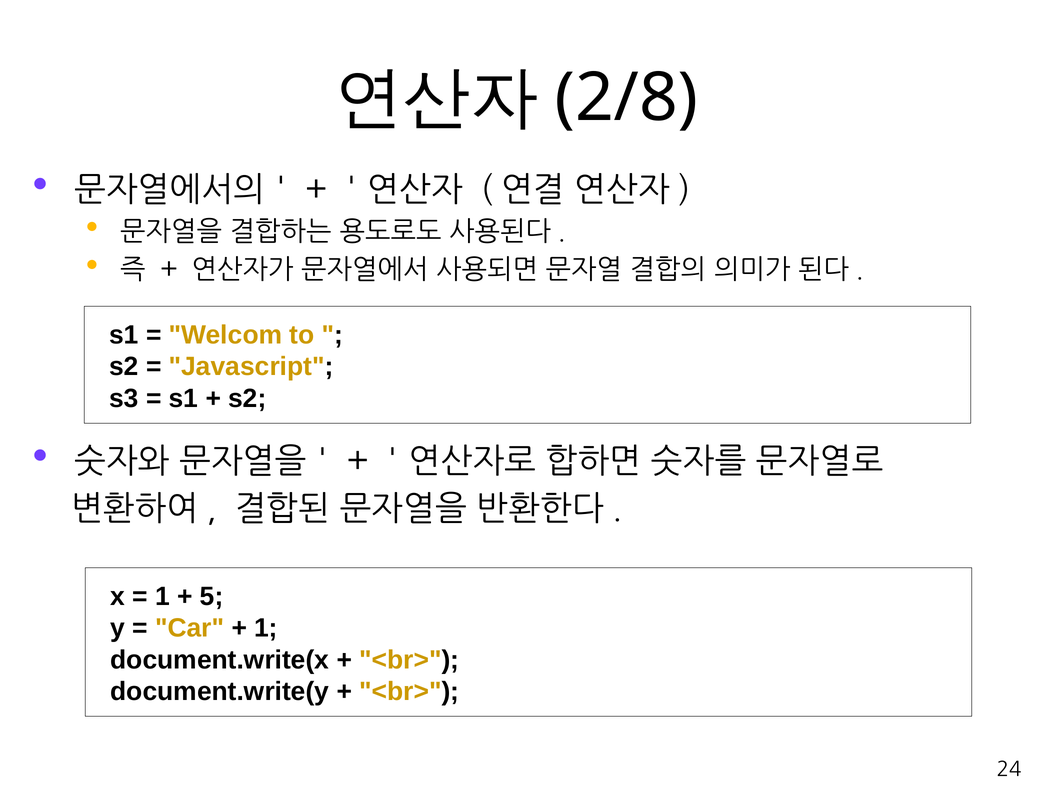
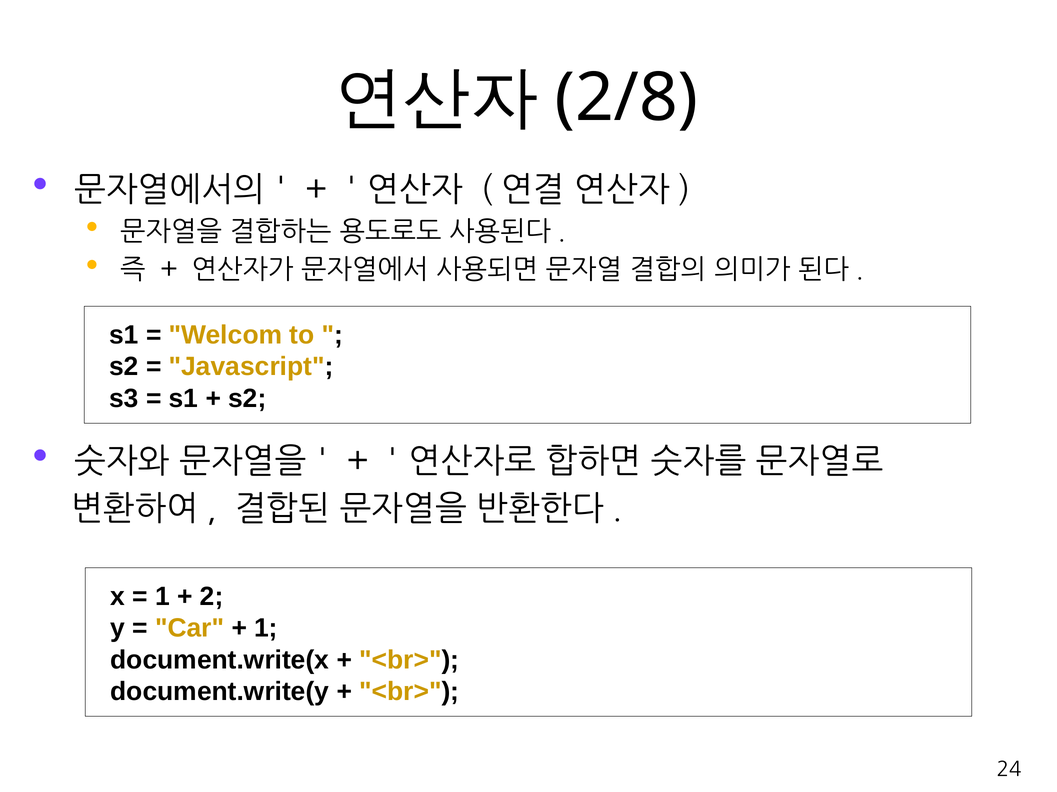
5: 5 -> 2
